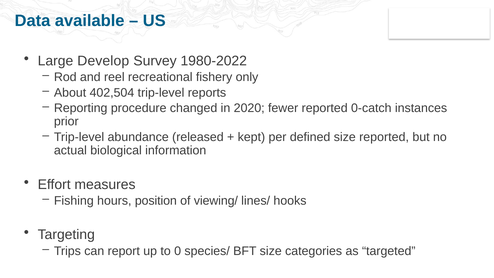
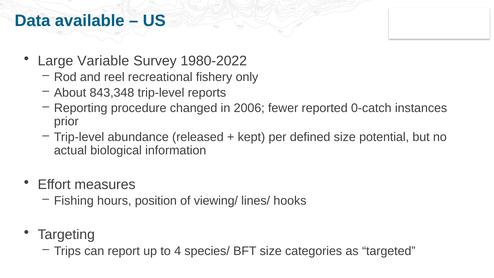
Develop: Develop -> Variable
402,504: 402,504 -> 843,348
2020: 2020 -> 2006
size reported: reported -> potential
0: 0 -> 4
